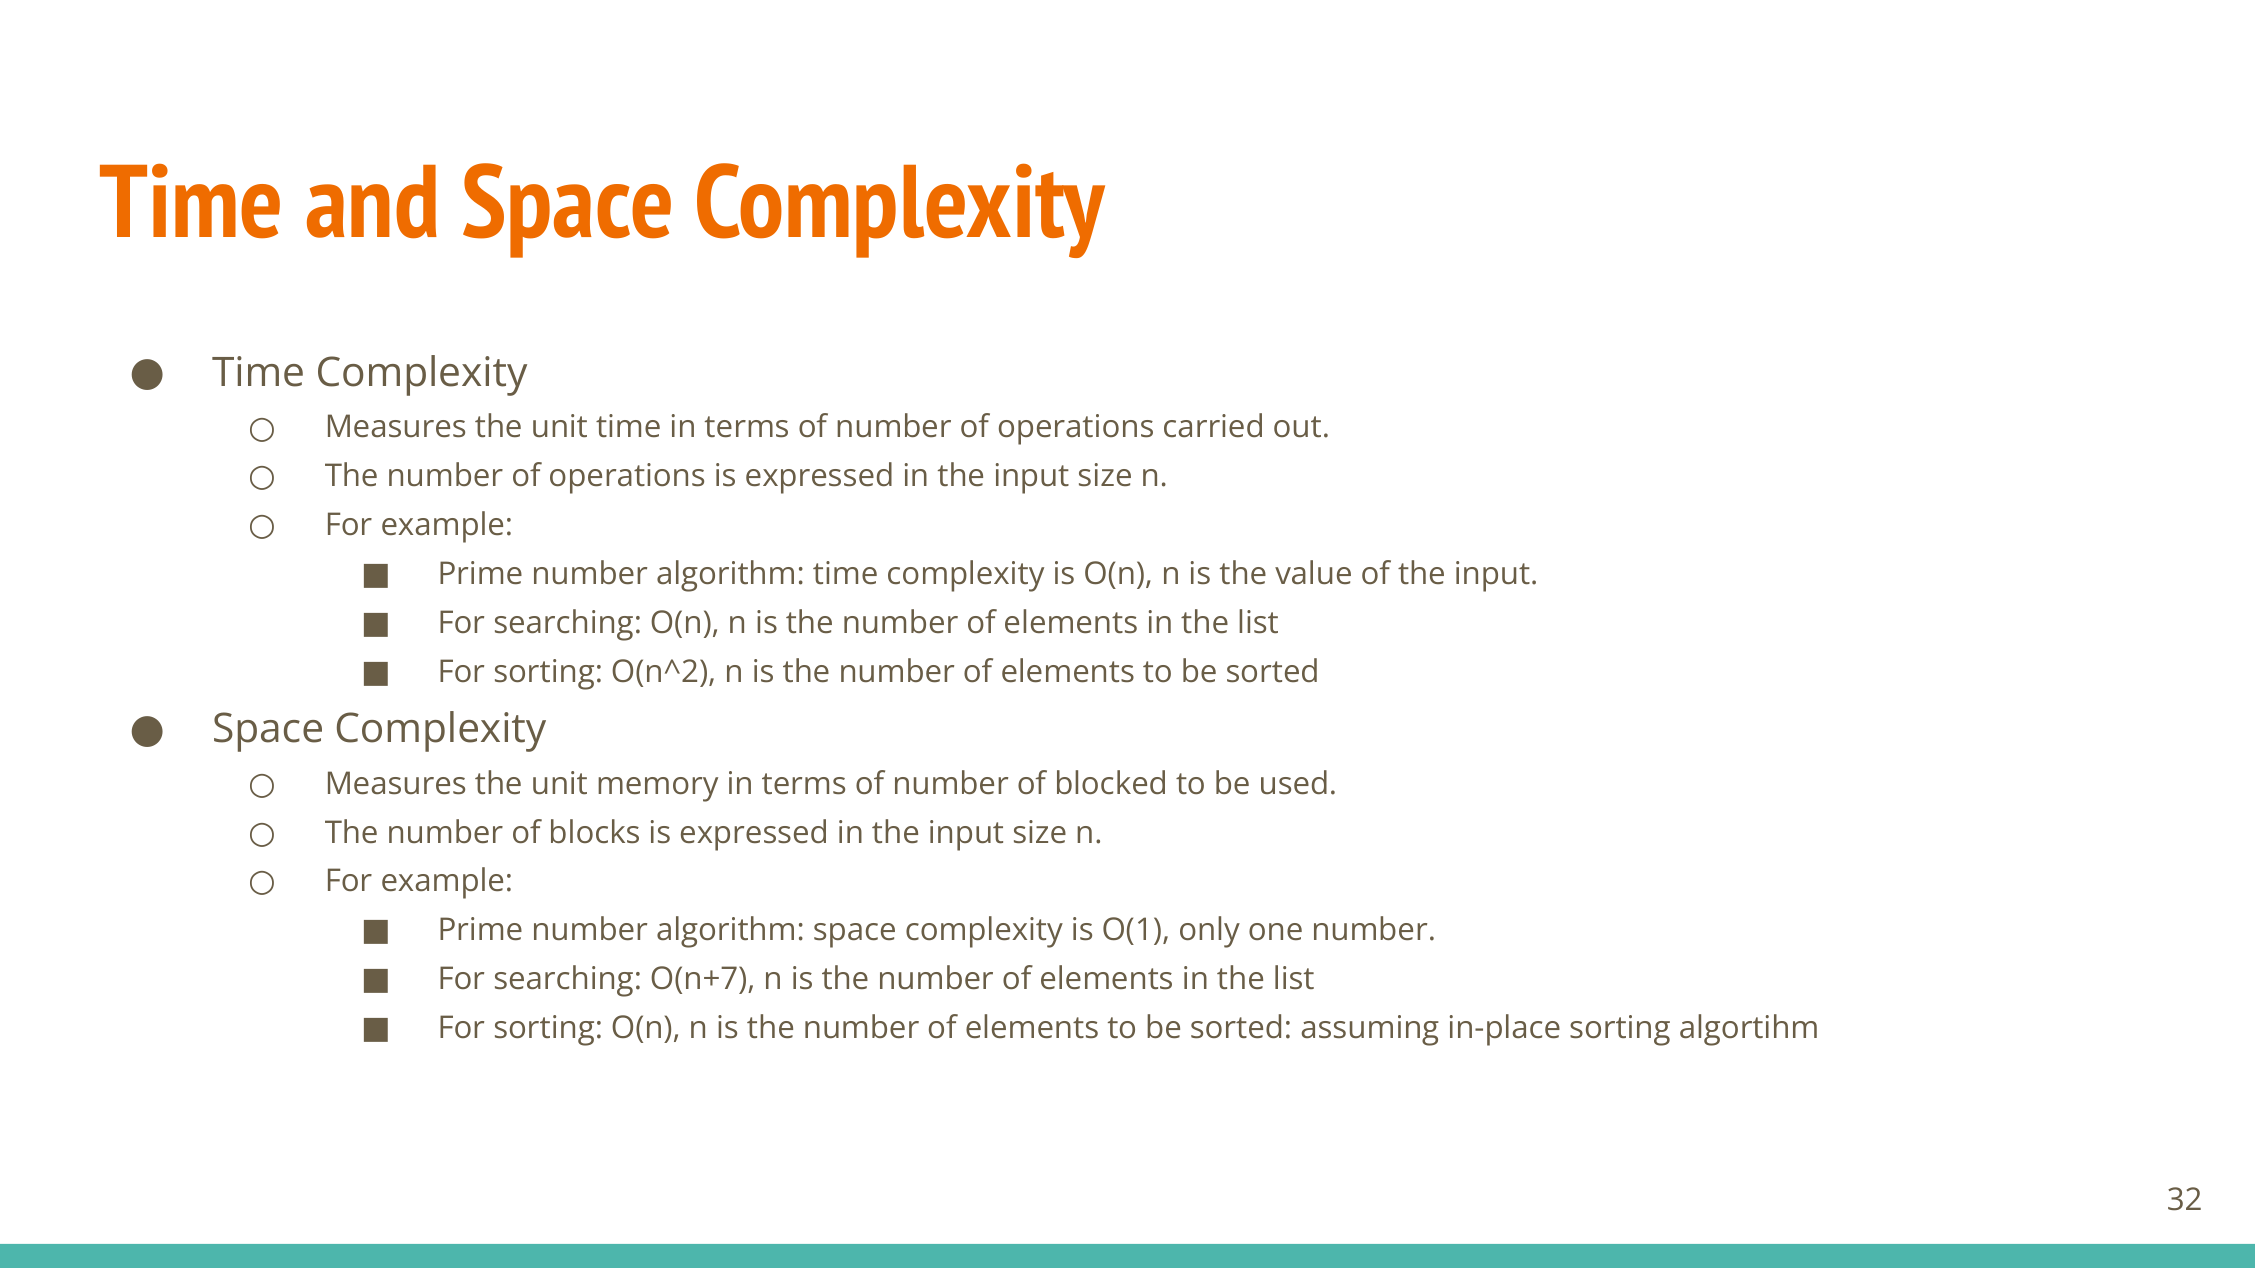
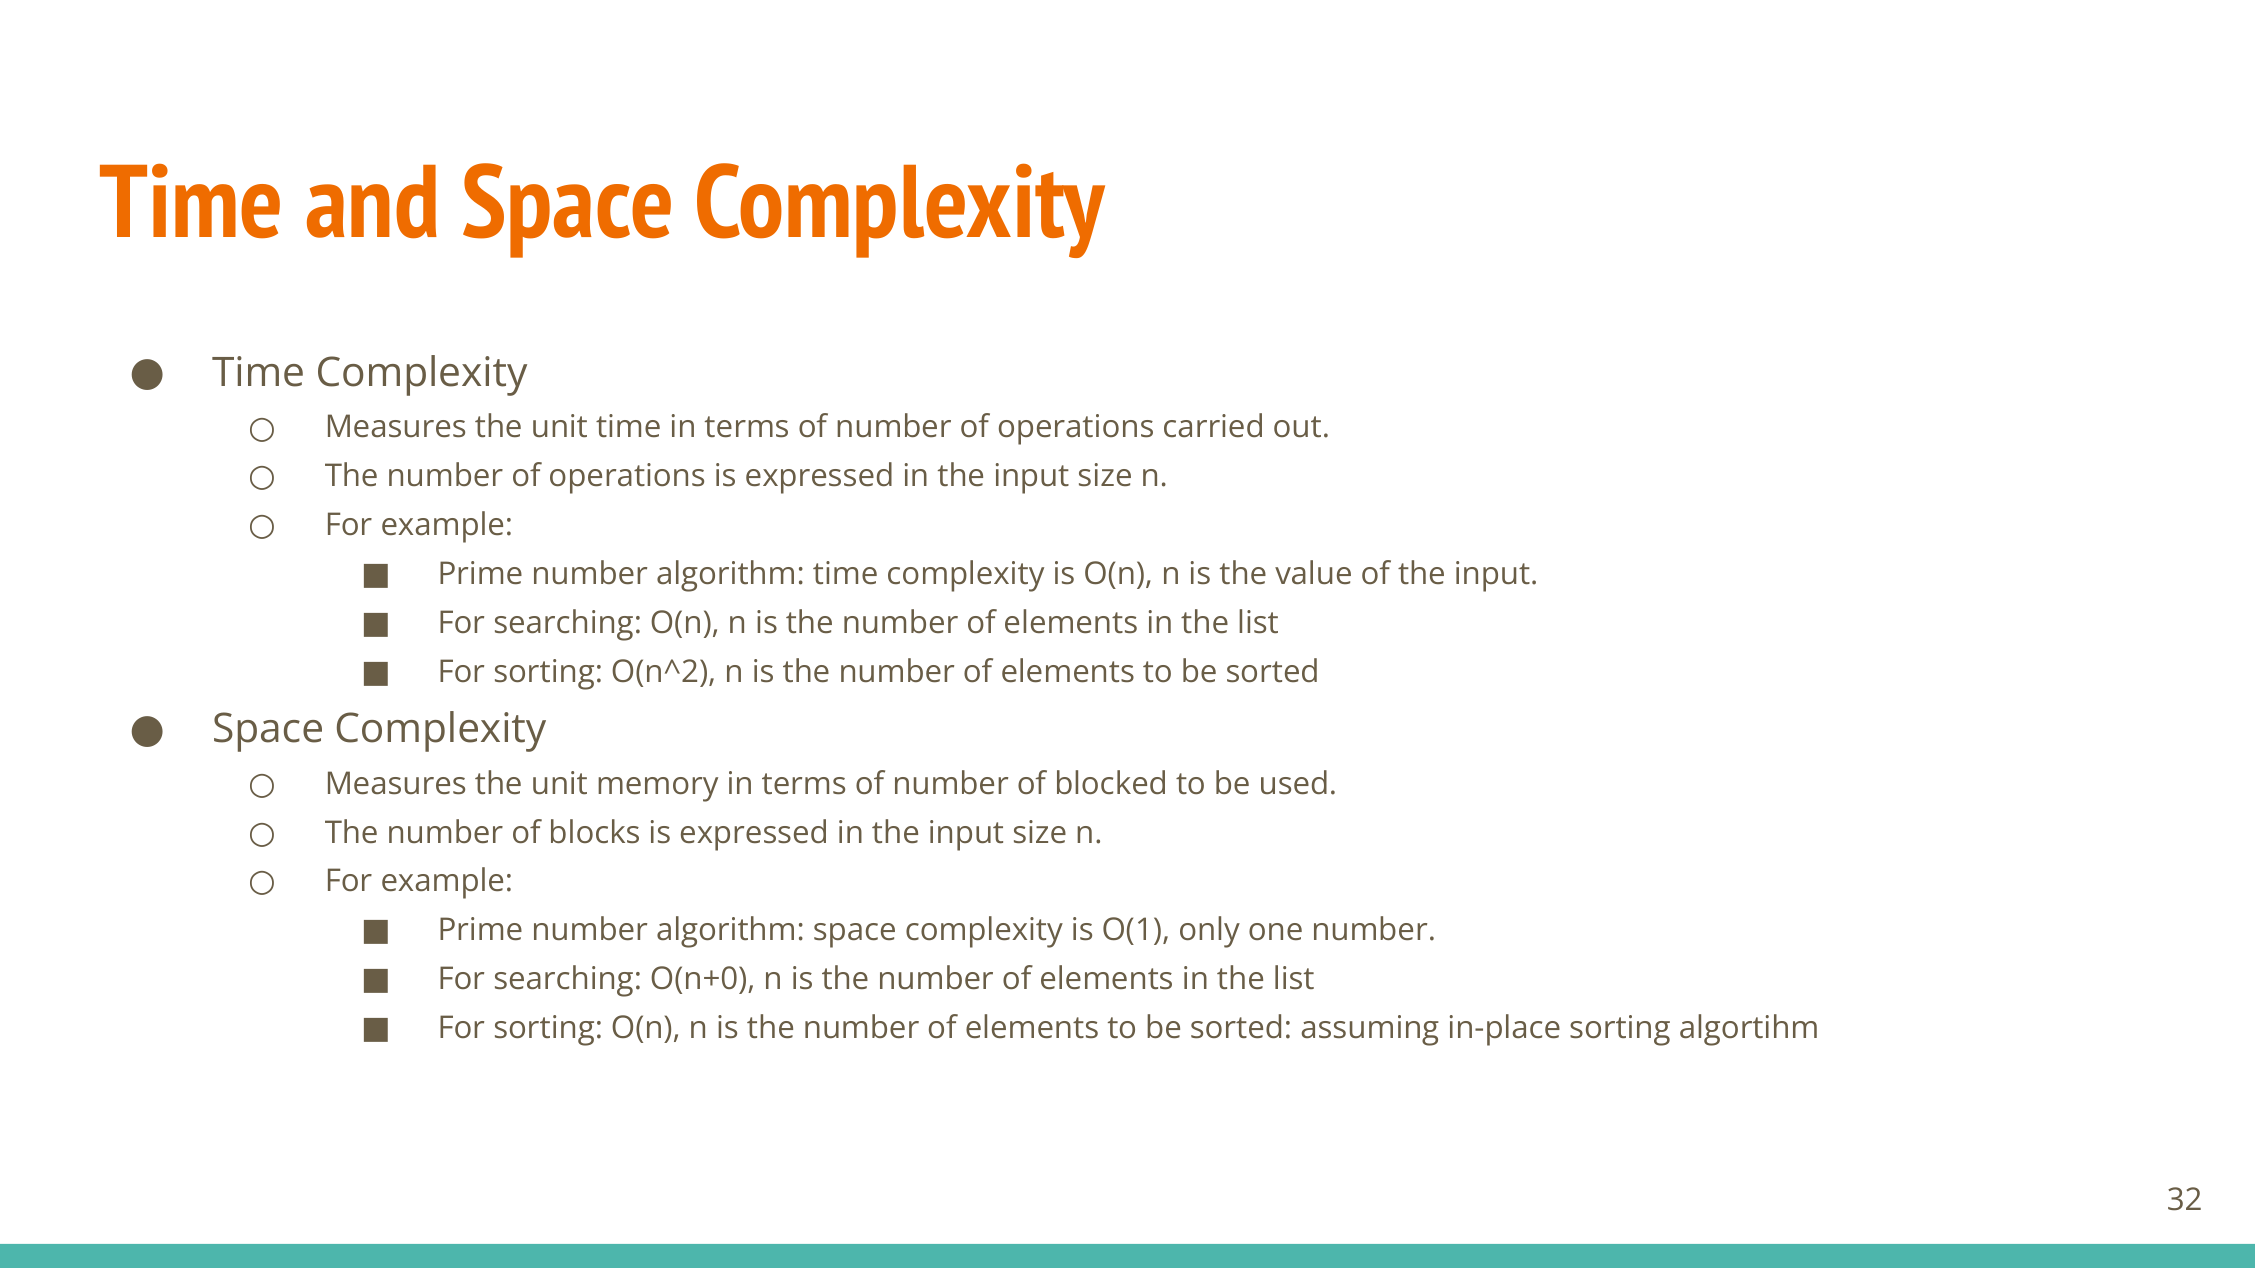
O(n+7: O(n+7 -> O(n+0
